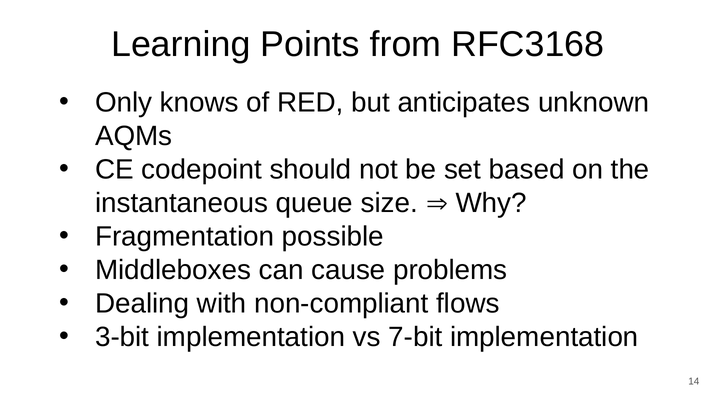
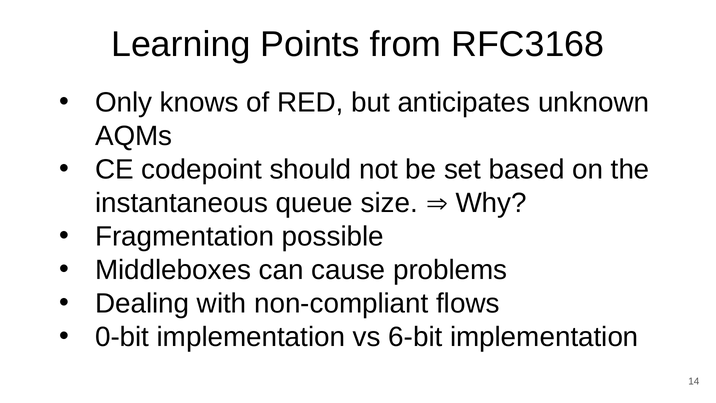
3-bit: 3-bit -> 0-bit
7-bit: 7-bit -> 6-bit
